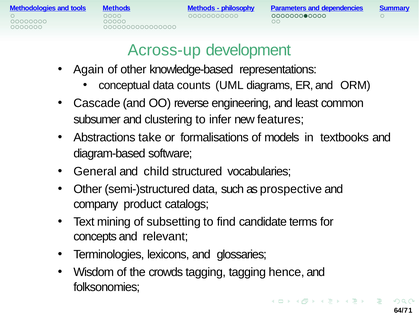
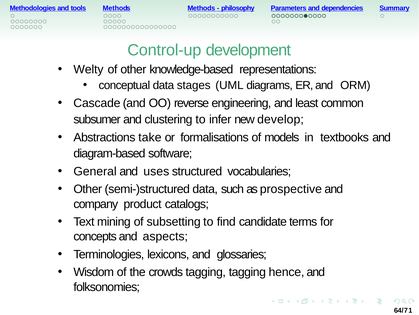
Across-up: Across-up -> Control-up
Again: Again -> Welty
counts: counts -> stages
features: features -> develop
child: child -> uses
relevant: relevant -> aspects
